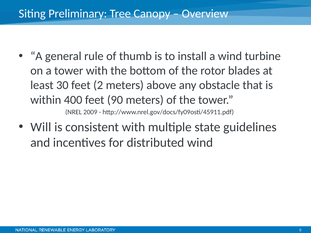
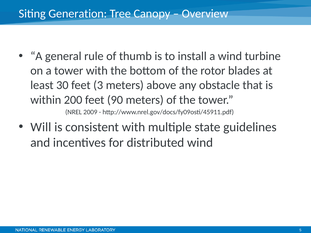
Preliminary: Preliminary -> Generation
2: 2 -> 3
400: 400 -> 200
